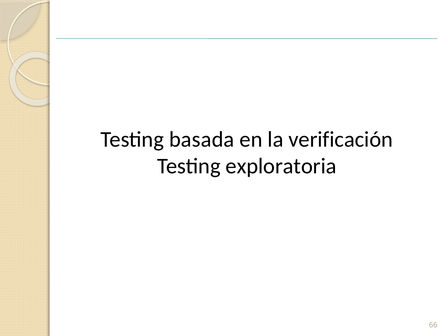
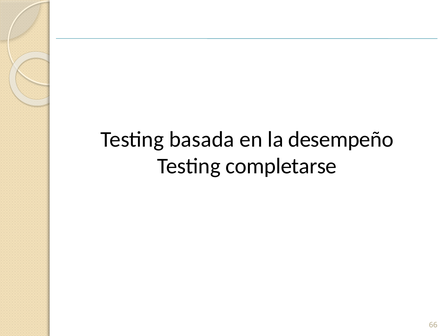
verificación: verificación -> desempeño
exploratoria: exploratoria -> completarse
